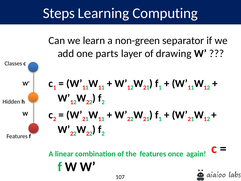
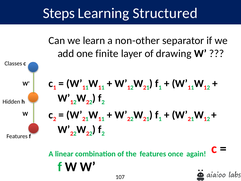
Computing: Computing -> Structured
non-green: non-green -> non-other
parts: parts -> finite
